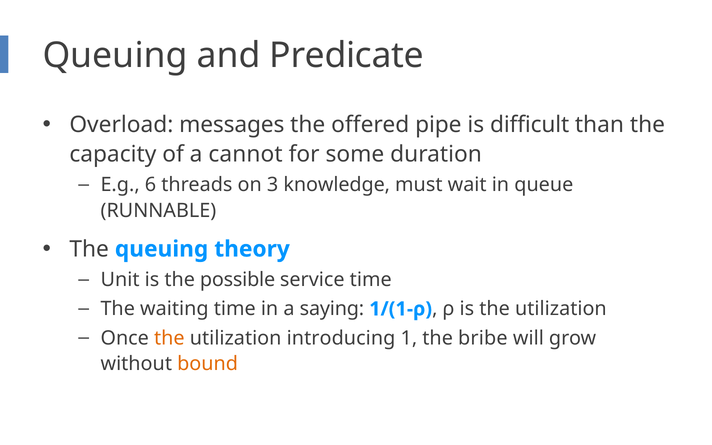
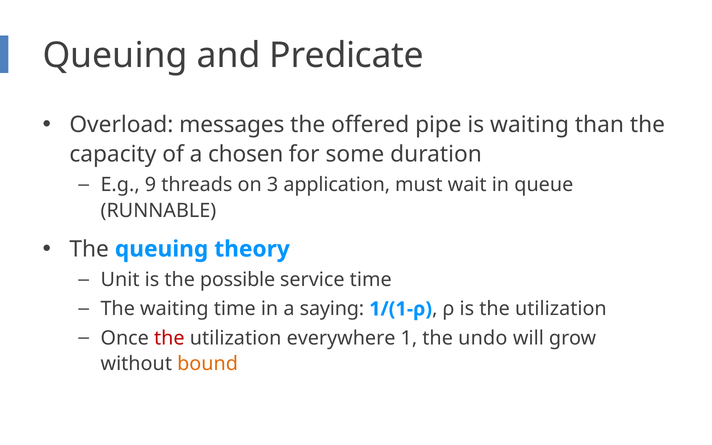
is difficult: difficult -> waiting
cannot: cannot -> chosen
6: 6 -> 9
knowledge: knowledge -> application
the at (169, 338) colour: orange -> red
introducing: introducing -> everywhere
bribe: bribe -> undo
